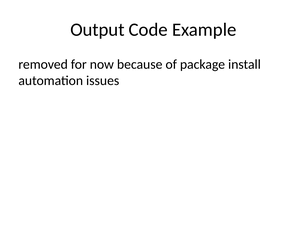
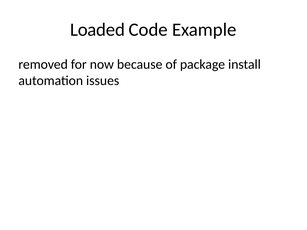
Output: Output -> Loaded
